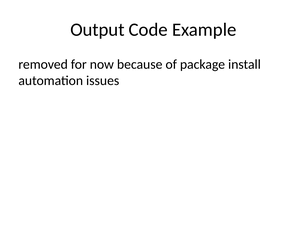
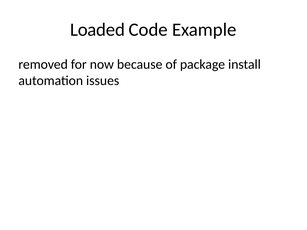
Output: Output -> Loaded
